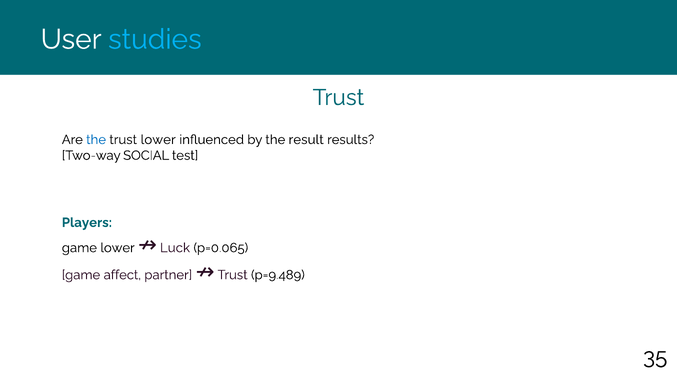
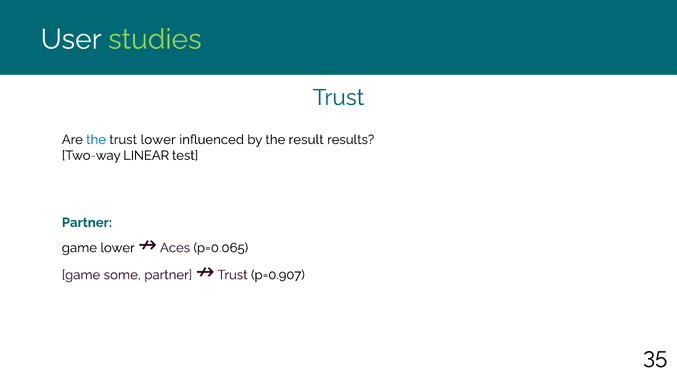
studies colour: light blue -> light green
SOCIAL: SOCIAL -> LINEAR
Players at (87, 222): Players -> Partner
Luck: Luck -> Aces
affect: affect -> some
p=9.489: p=9.489 -> p=0.907
